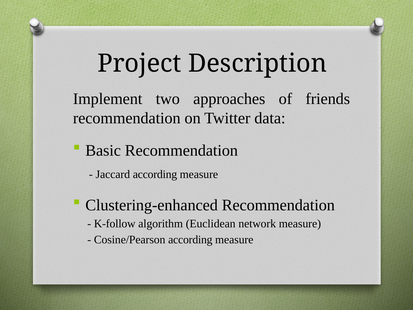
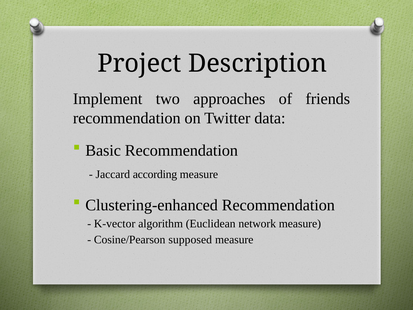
K-follow: K-follow -> K-vector
Cosine/Pearson according: according -> supposed
